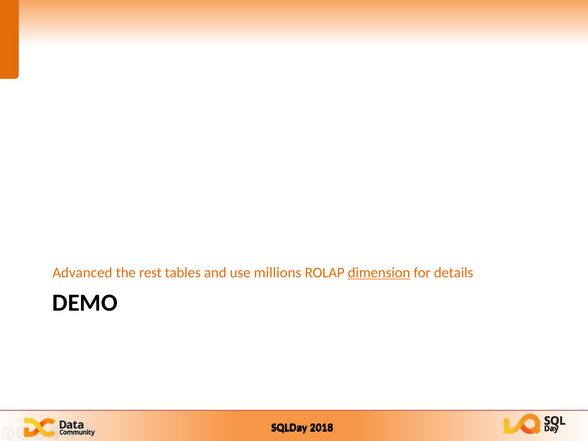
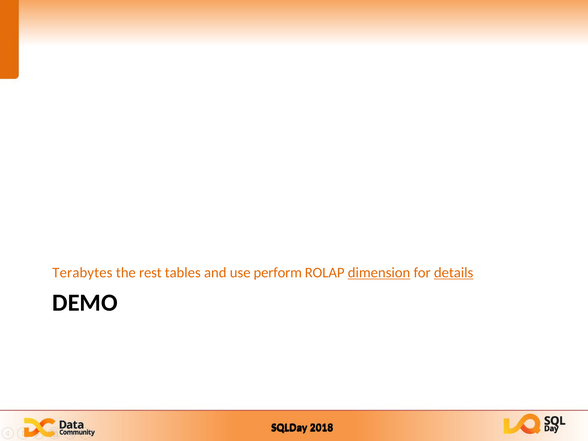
Advanced: Advanced -> Terabytes
millions: millions -> perform
details underline: none -> present
